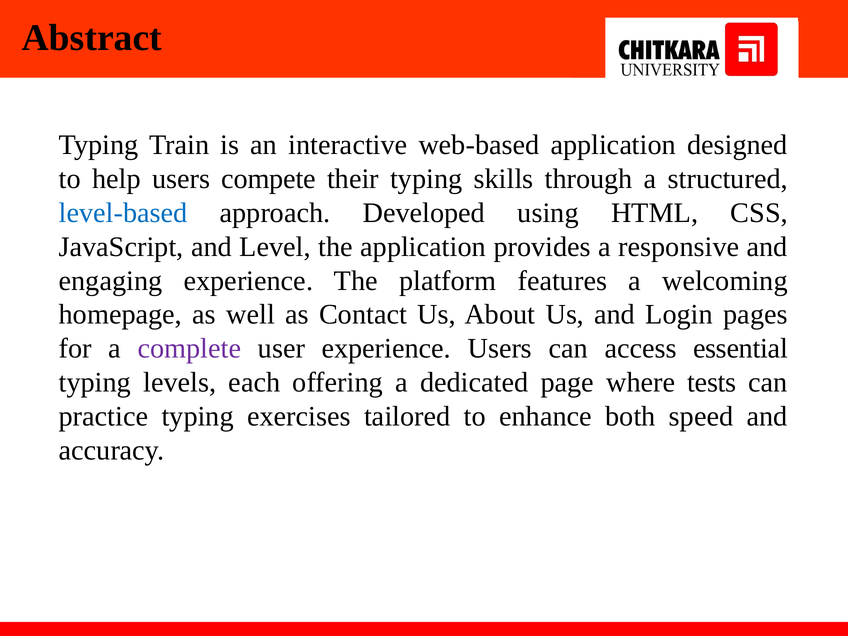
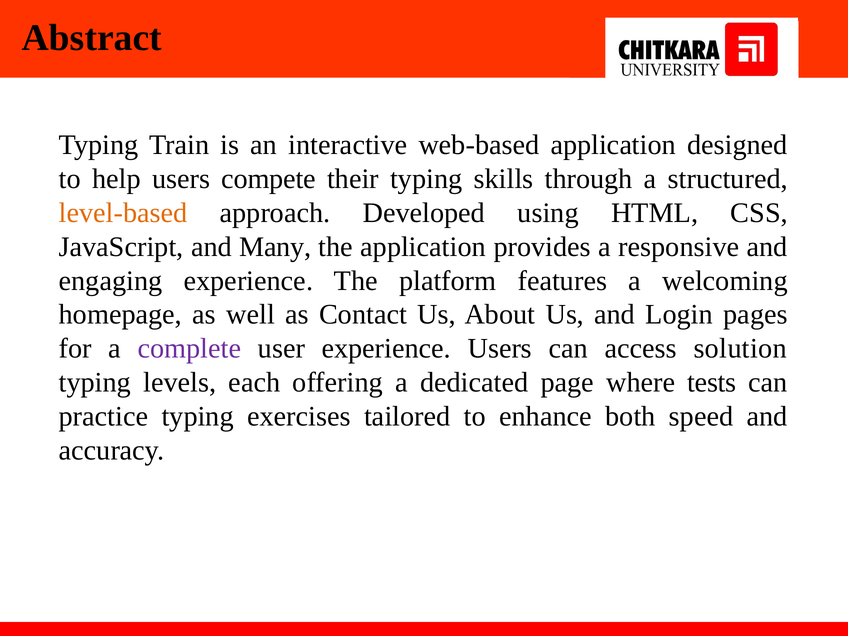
level-based colour: blue -> orange
Level: Level -> Many
essential: essential -> solution
